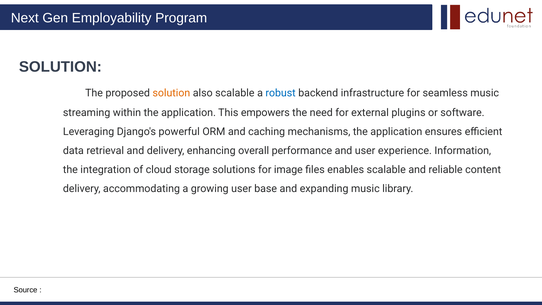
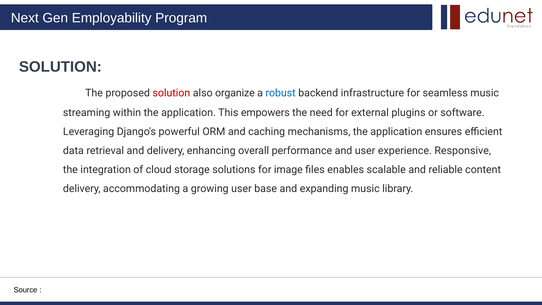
solution at (171, 93) colour: orange -> red
also scalable: scalable -> organize
Information: Information -> Responsive
